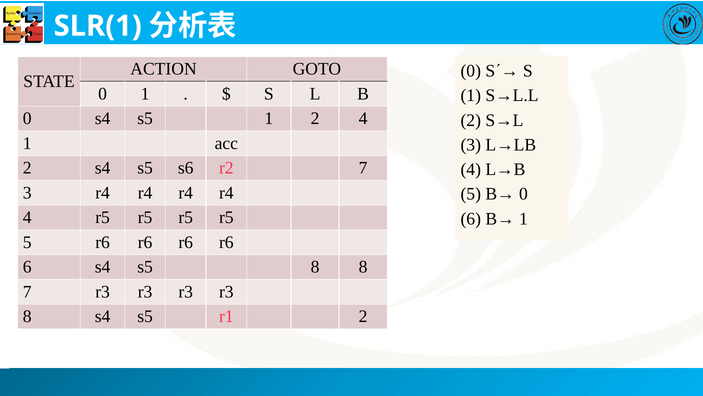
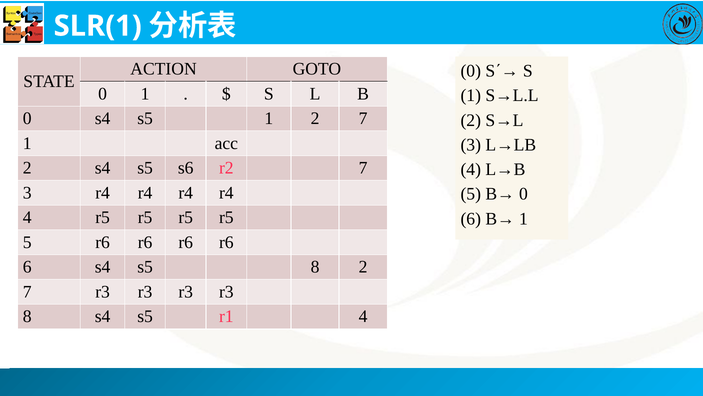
1 2 4: 4 -> 7
8 8: 8 -> 2
r1 2: 2 -> 4
